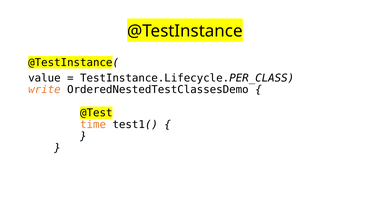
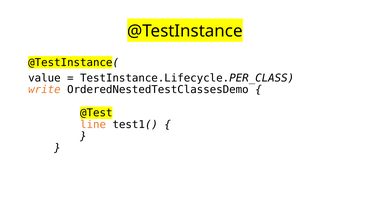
time: time -> line
